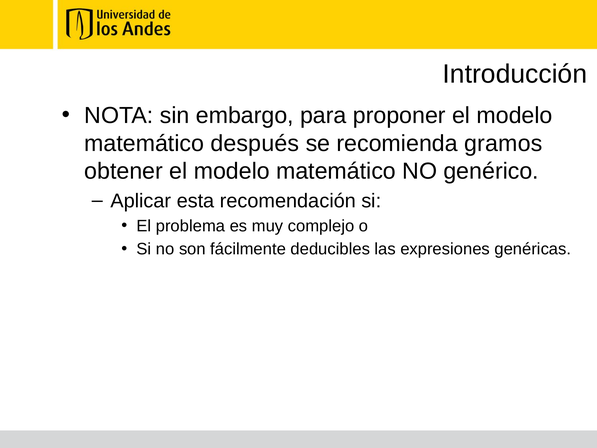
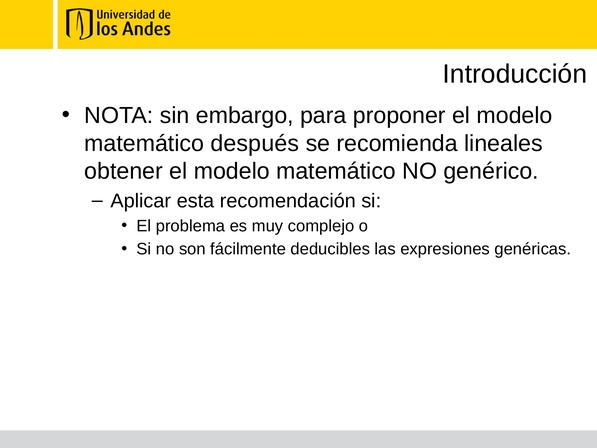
gramos: gramos -> lineales
